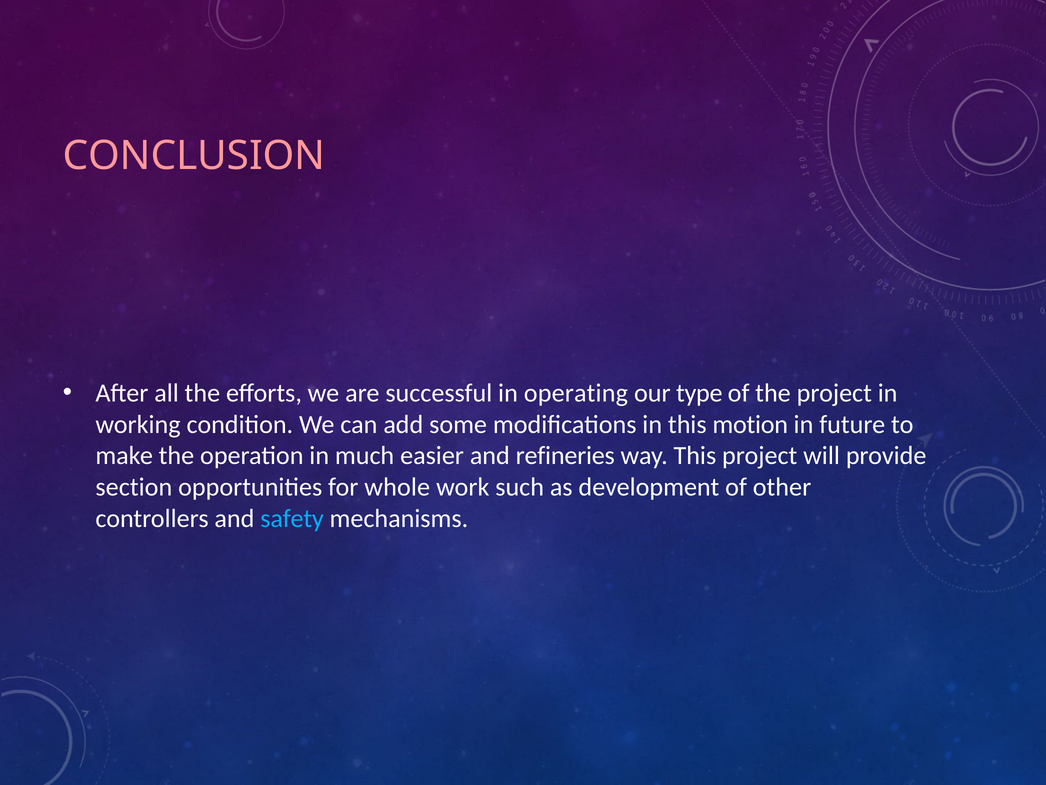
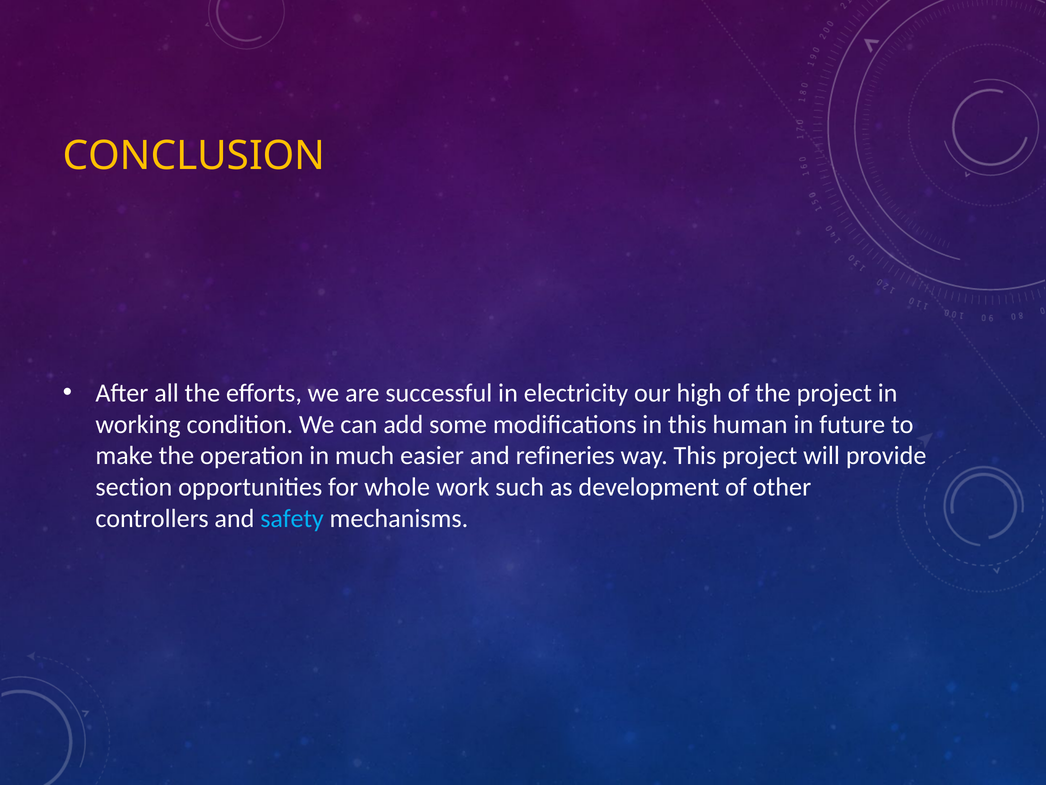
CONCLUSION colour: pink -> yellow
operating: operating -> electricity
type: type -> high
motion: motion -> human
